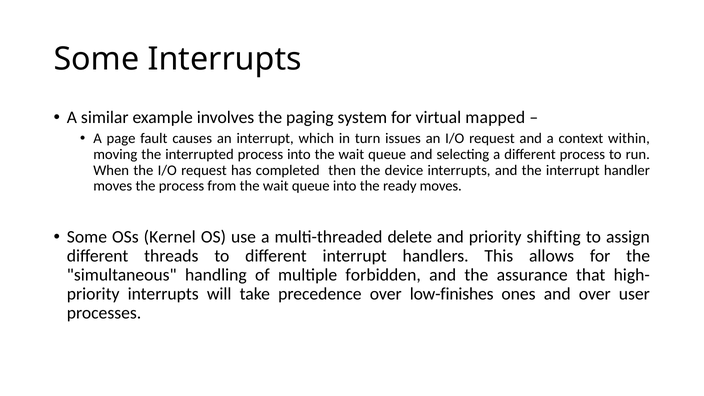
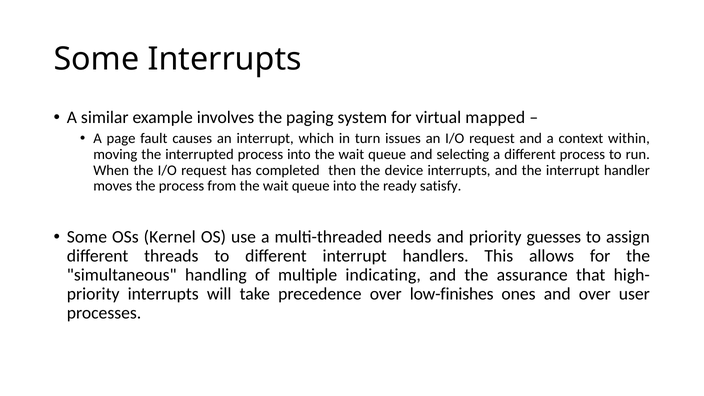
ready moves: moves -> satisfy
delete: delete -> needs
shifting: shifting -> guesses
forbidden: forbidden -> indicating
